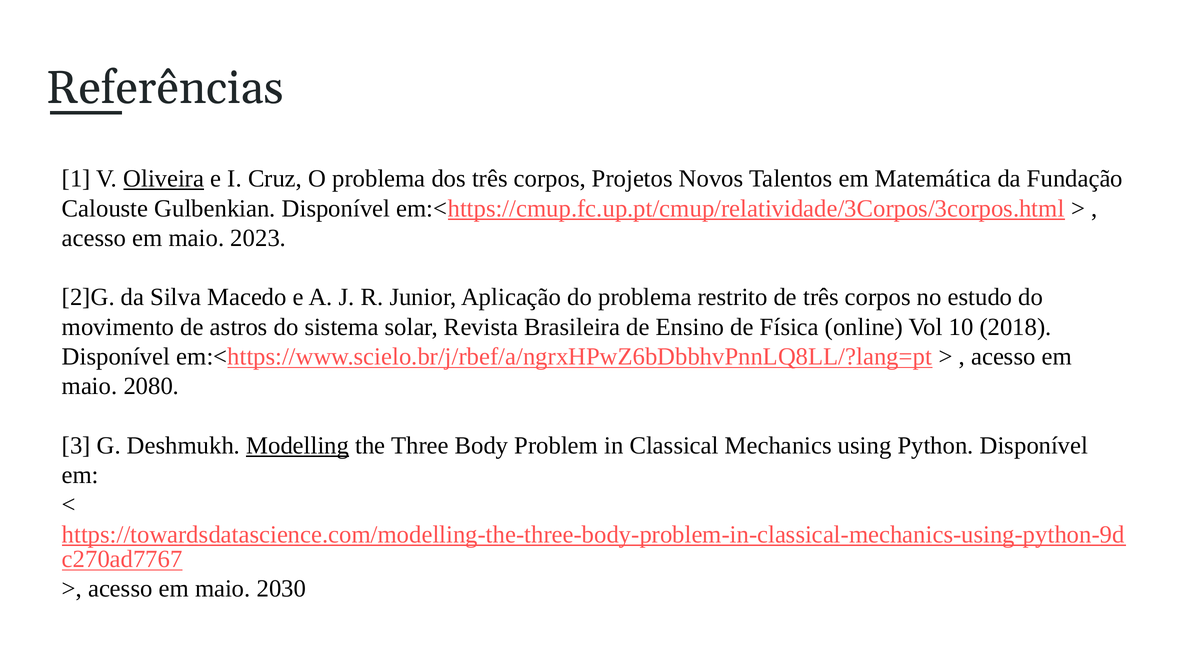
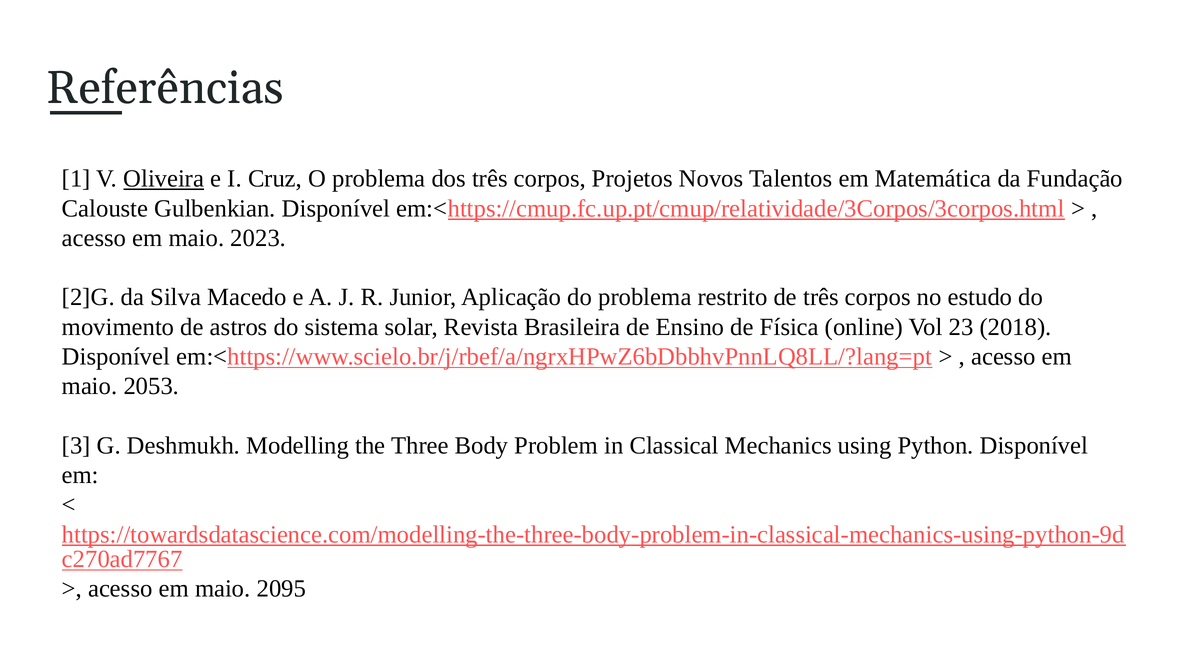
10: 10 -> 23
2080: 2080 -> 2053
Modelling underline: present -> none
2030: 2030 -> 2095
